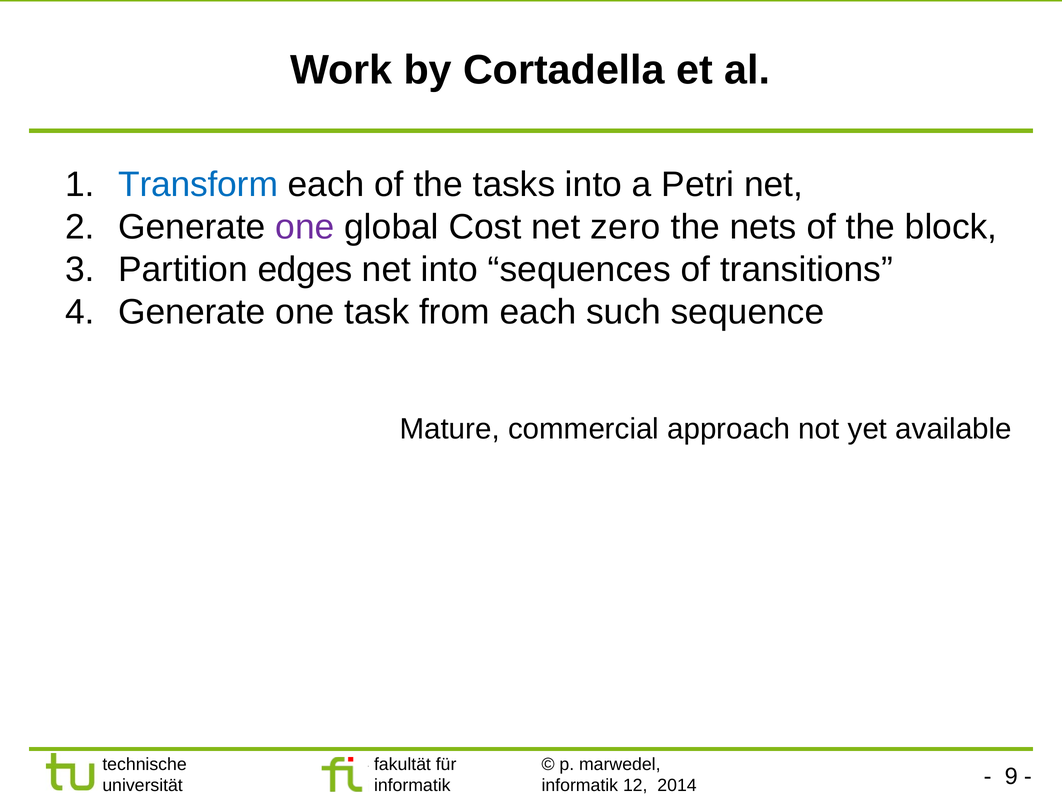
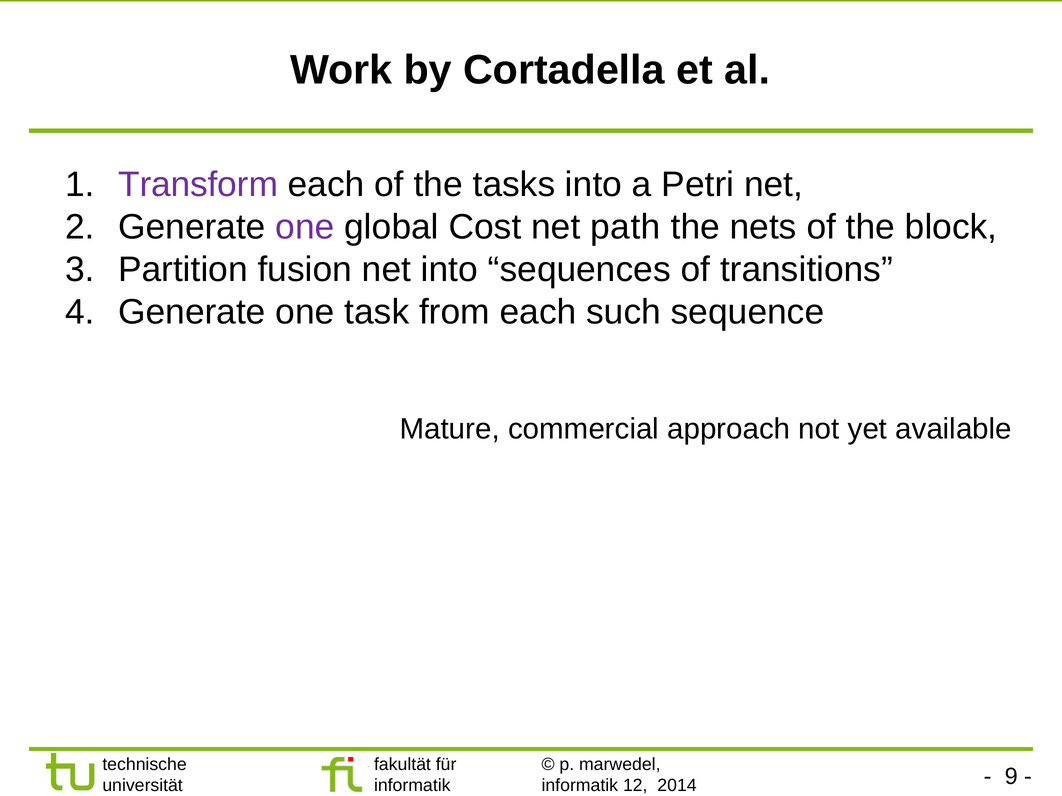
Transform colour: blue -> purple
zero: zero -> path
edges: edges -> fusion
